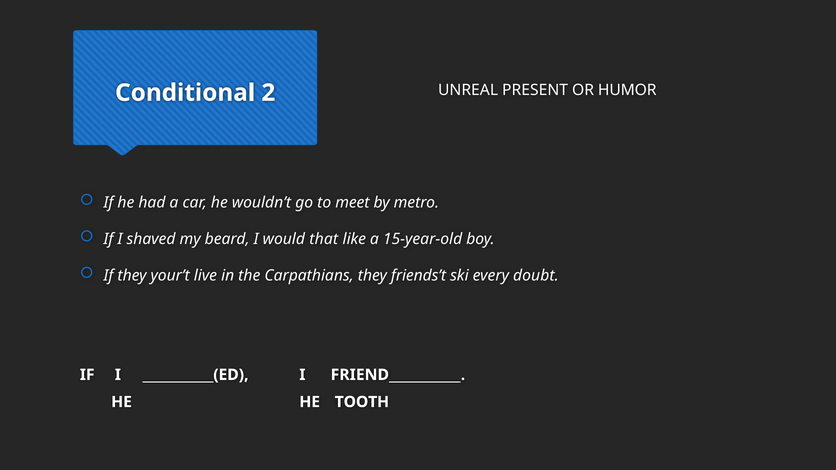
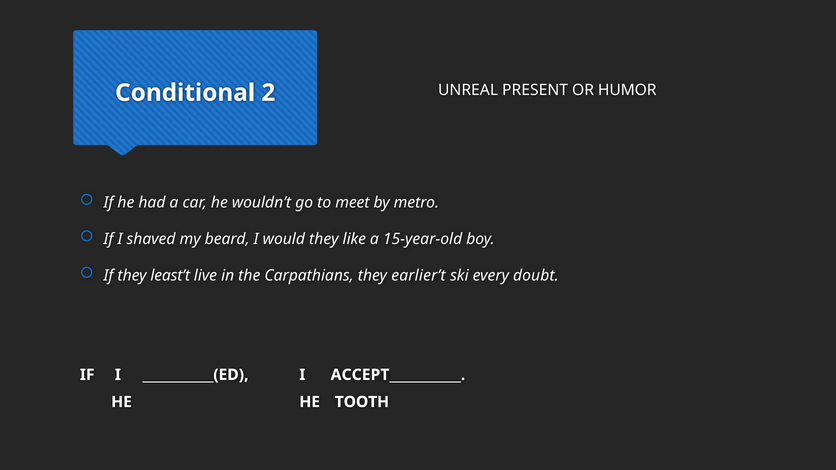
would that: that -> they
your’t: your’t -> least’t
friends’t: friends’t -> earlier’t
FRIEND___________: FRIEND___________ -> ACCEPT___________
